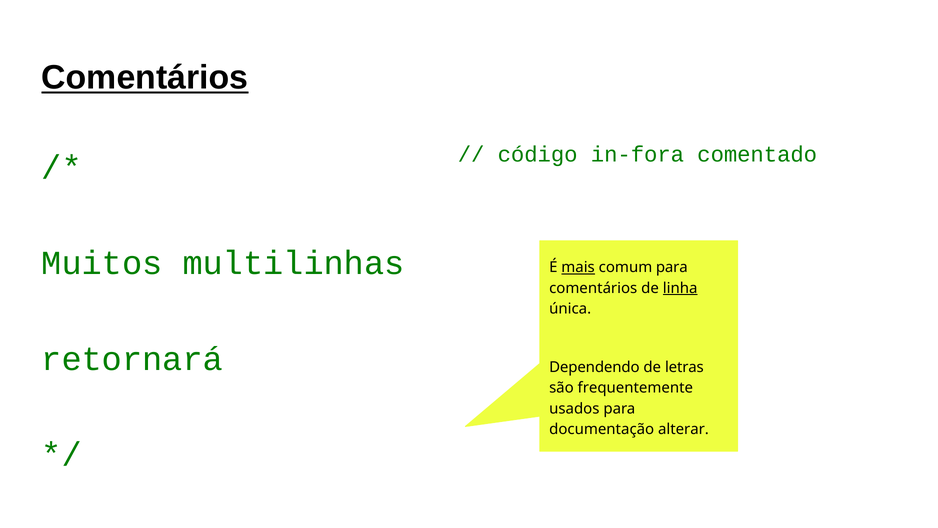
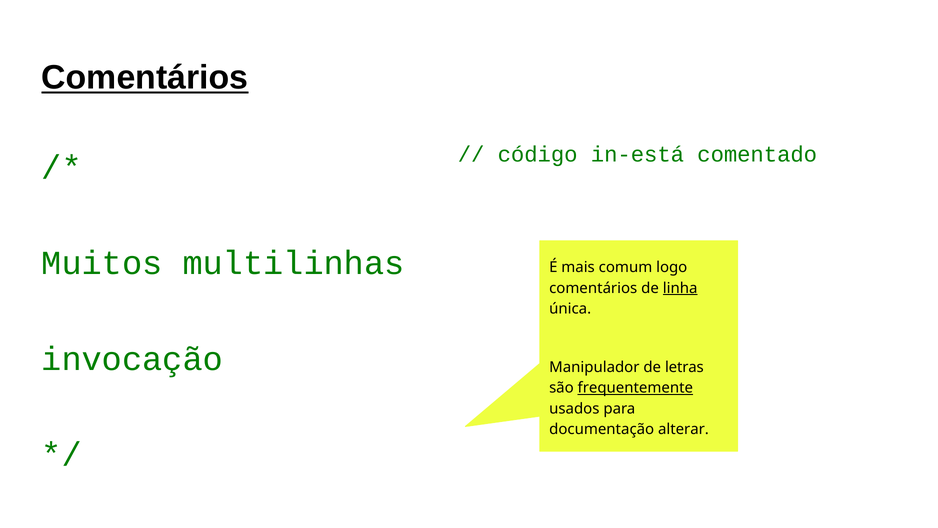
in-fora: in-fora -> in-está
mais underline: present -> none
comum para: para -> logo
retornará: retornará -> invocação
Dependendo: Dependendo -> Manipulador
frequentemente underline: none -> present
